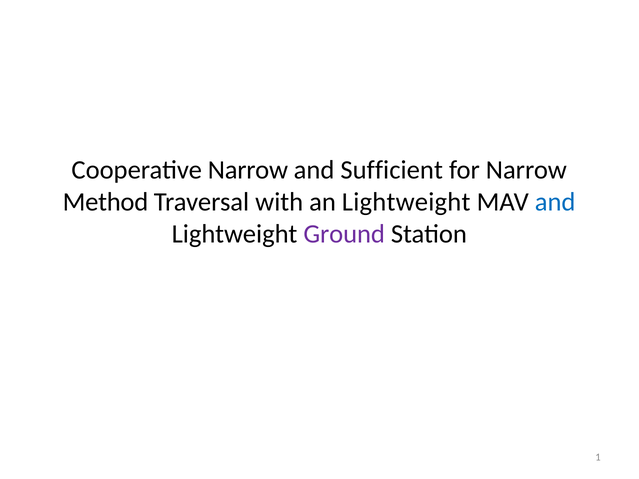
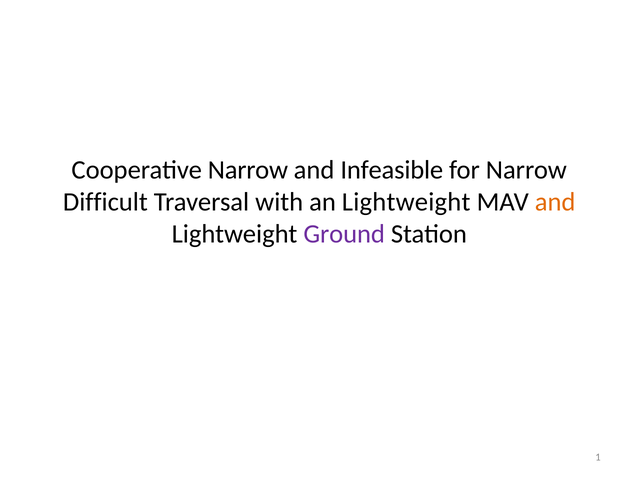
Sufficient: Sufficient -> Infeasible
Method: Method -> Difficult
and at (555, 202) colour: blue -> orange
